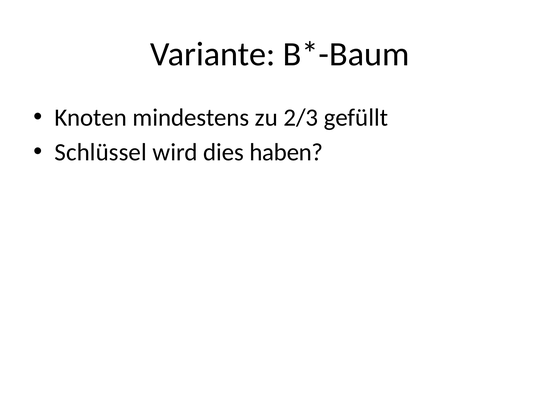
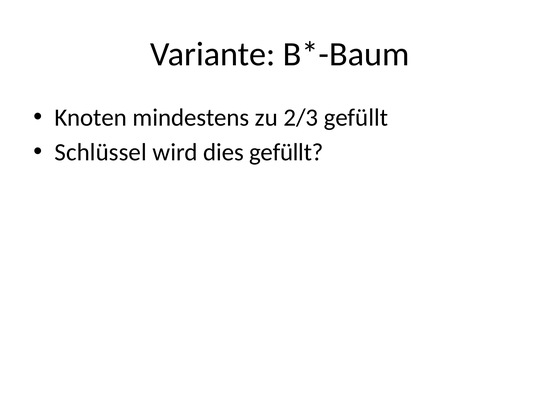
dies haben: haben -> gefüllt
